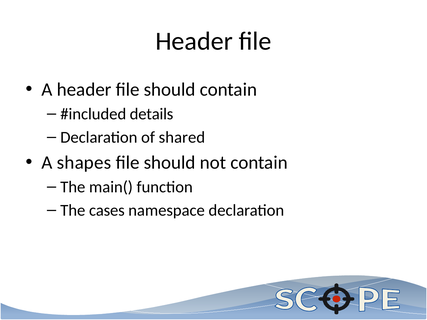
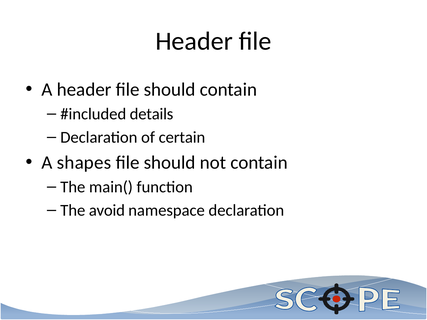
shared: shared -> certain
cases: cases -> avoid
